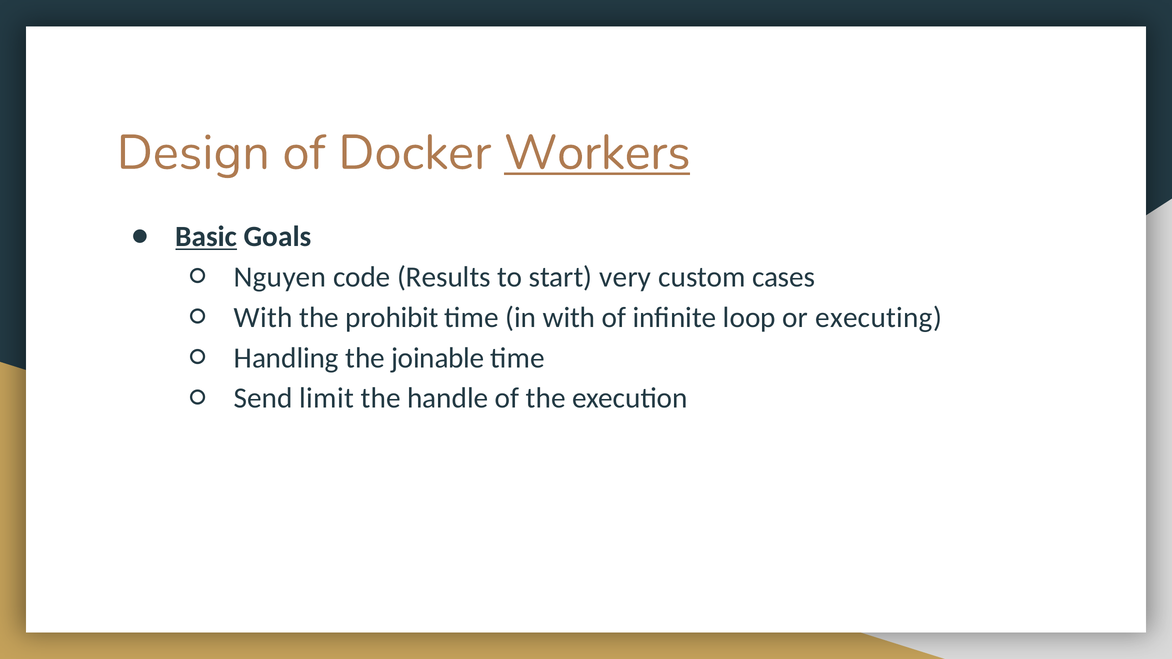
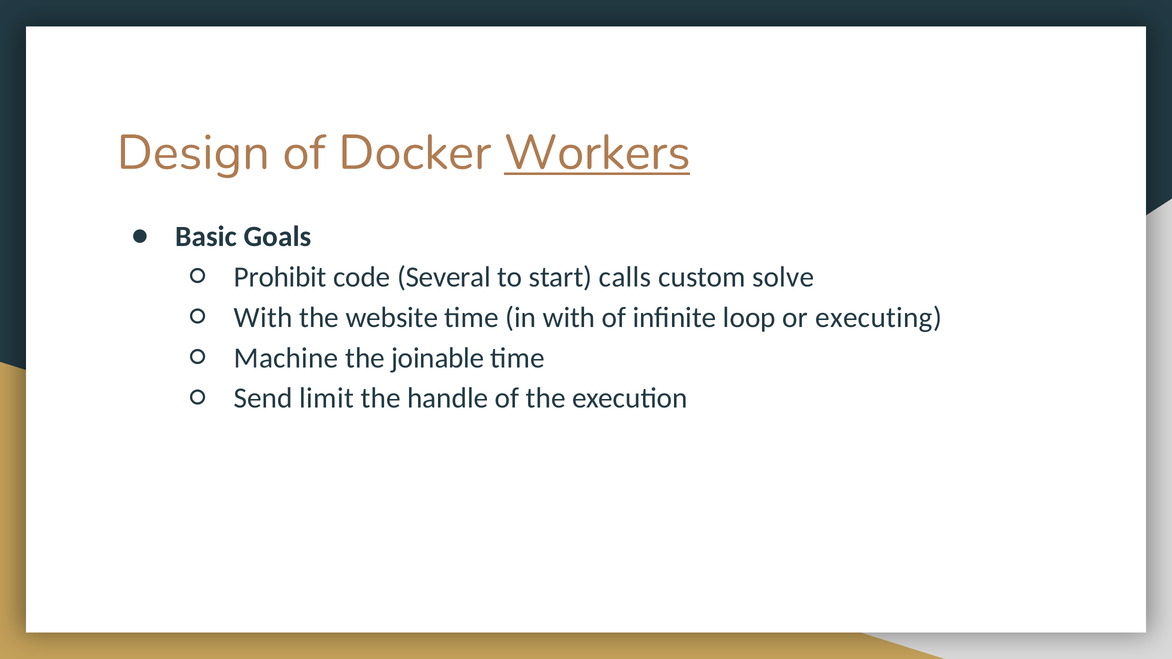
Basic underline: present -> none
Nguyen: Nguyen -> Prohibit
Results: Results -> Several
very: very -> calls
cases: cases -> solve
prohibit: prohibit -> website
Handling: Handling -> Machine
